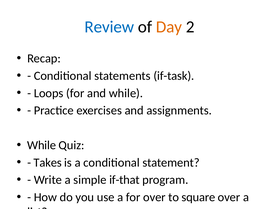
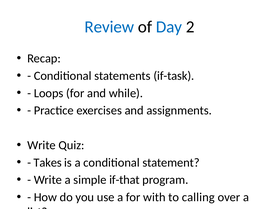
Day colour: orange -> blue
While at (42, 145): While -> Write
for over: over -> with
square: square -> calling
